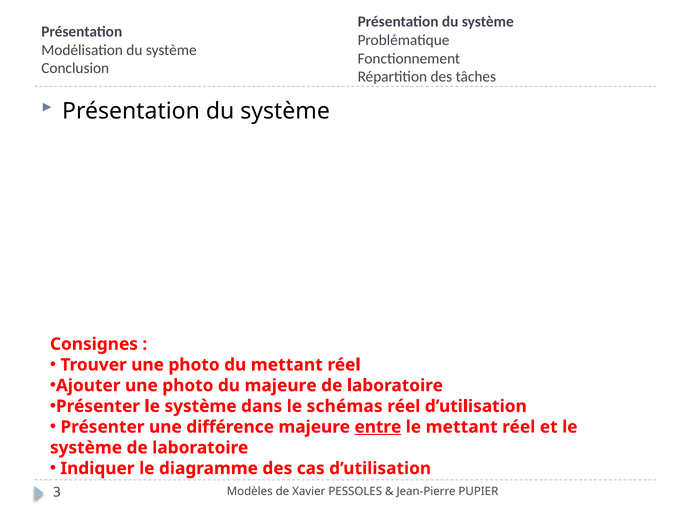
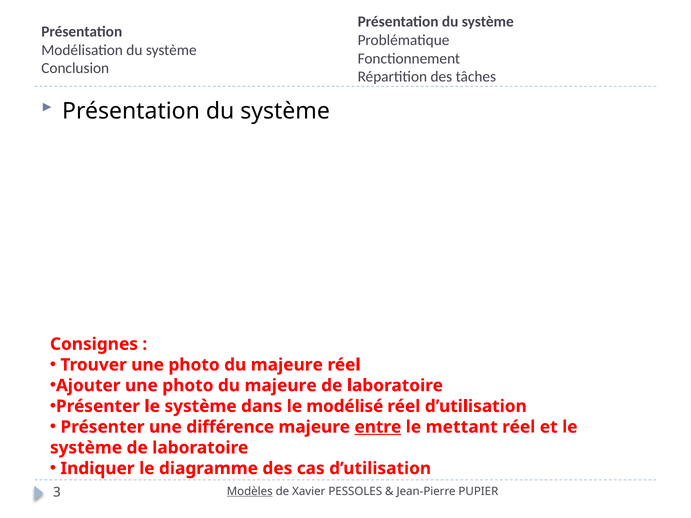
mettant at (287, 365): mettant -> majeure
schémas: schémas -> modélisé
Modèles underline: none -> present
